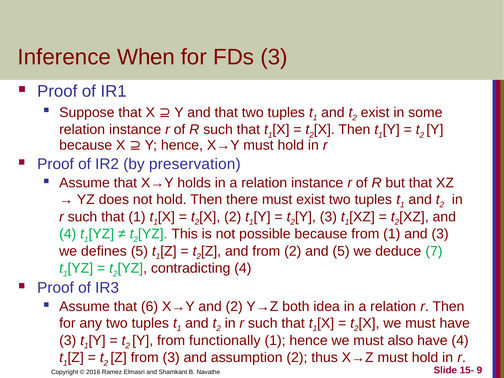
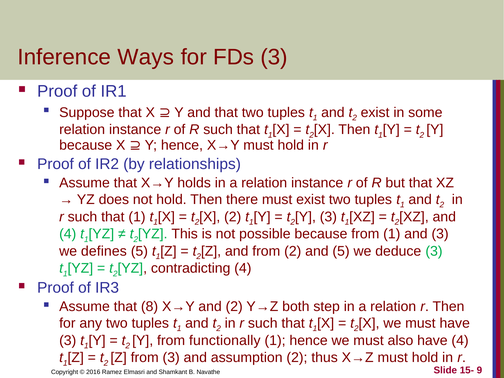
When: When -> Ways
preservation: preservation -> relationships
deduce 7: 7 -> 3
6: 6 -> 8
idea: idea -> step
